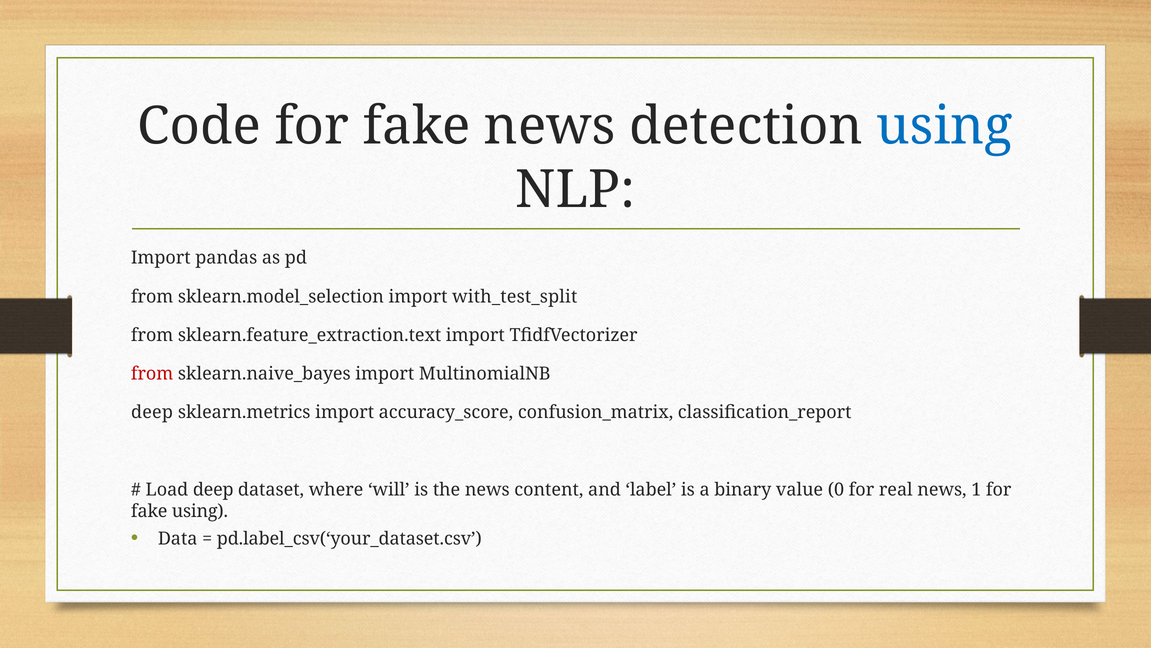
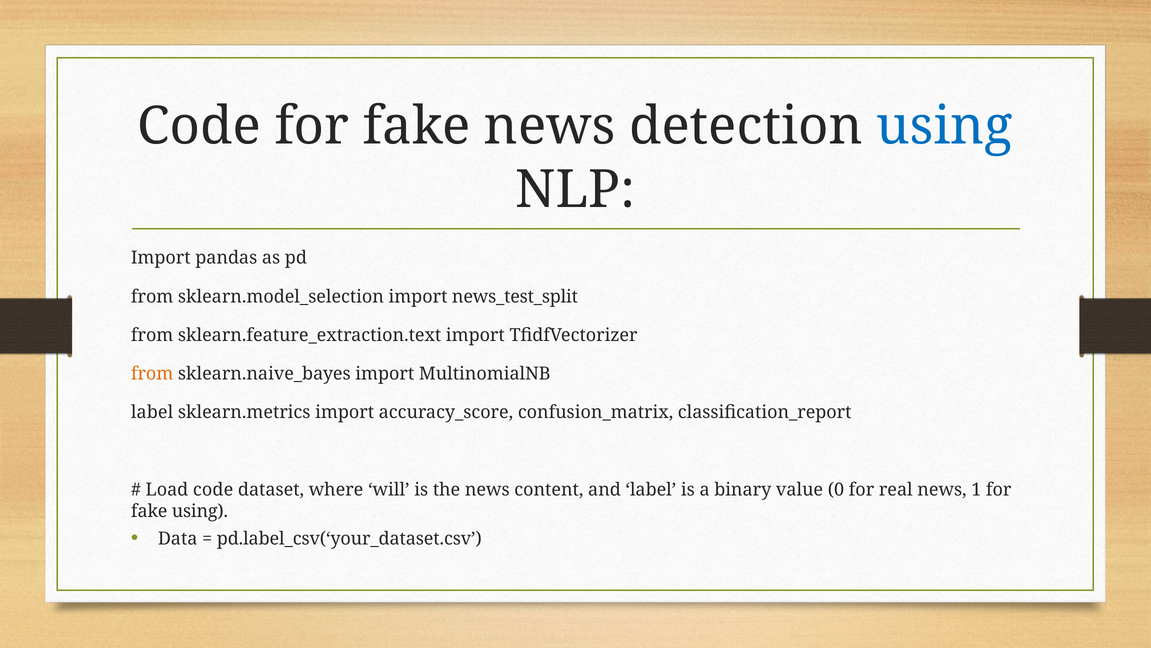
with_test_split: with_test_split -> news_test_split
from at (152, 373) colour: red -> orange
deep at (152, 412): deep -> label
Load deep: deep -> code
